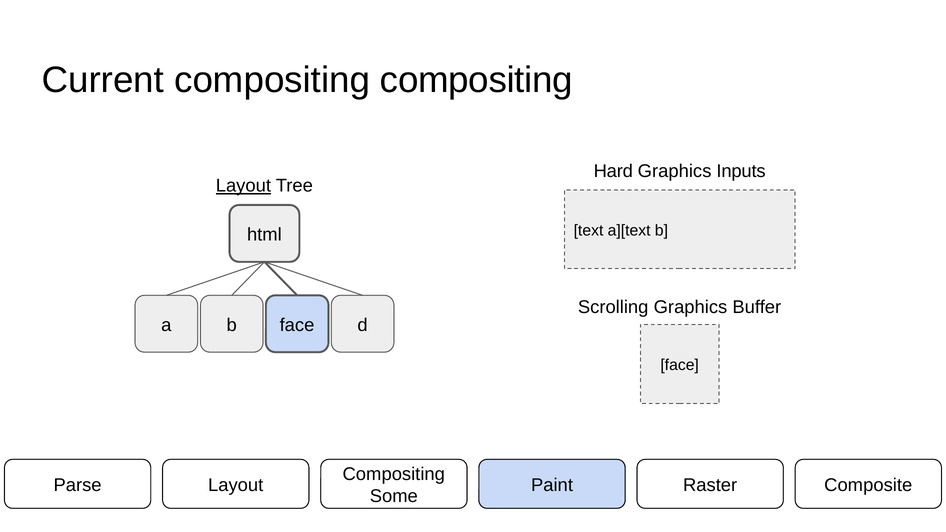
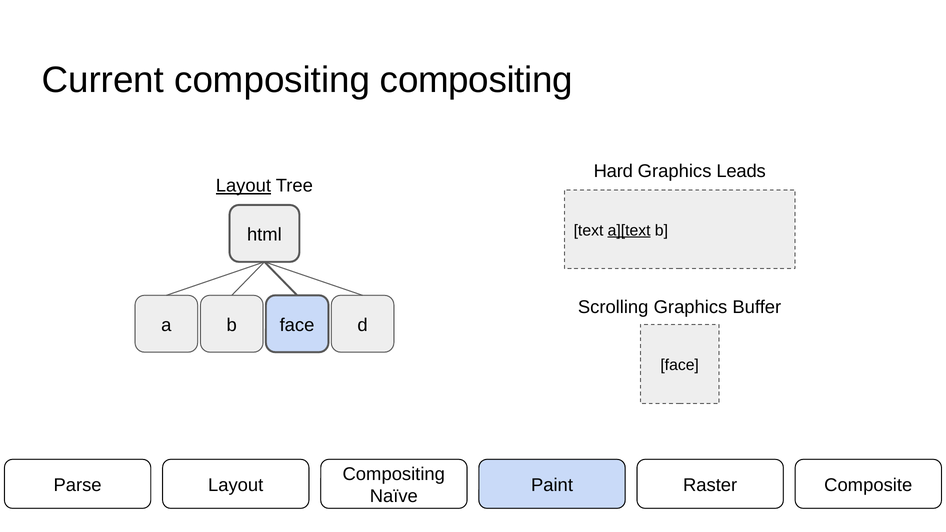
Inputs: Inputs -> Leads
a][text underline: none -> present
Some: Some -> Naïve
